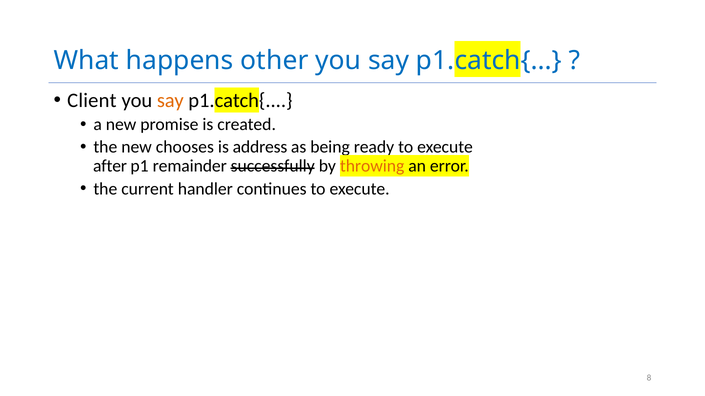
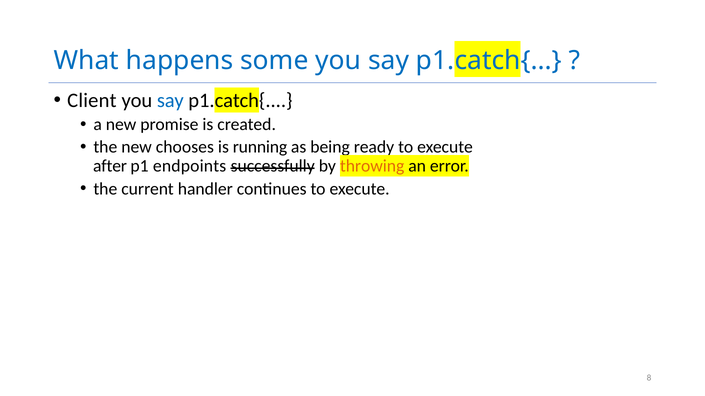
other: other -> some
say at (170, 100) colour: orange -> blue
address: address -> running
remainder: remainder -> endpoints
